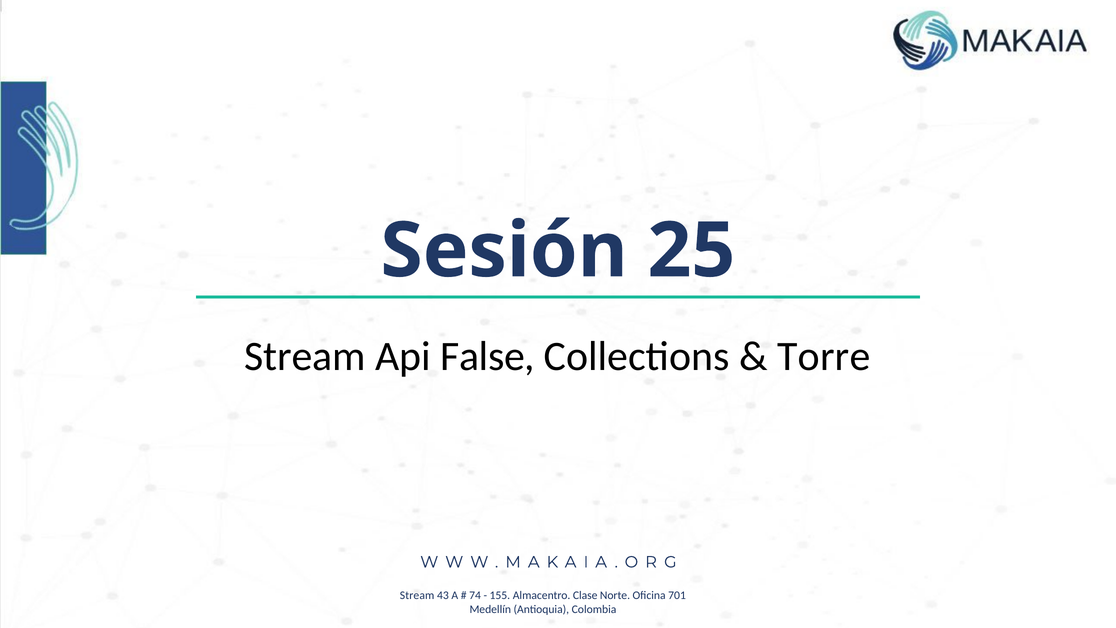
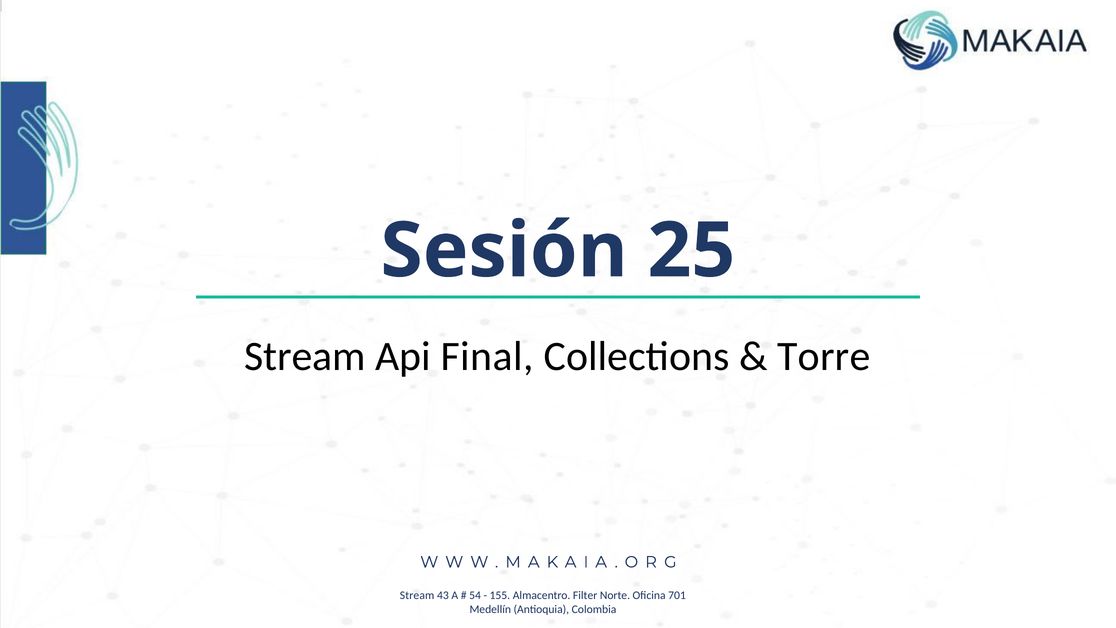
False: False -> Final
74: 74 -> 54
Clase: Clase -> Filter
